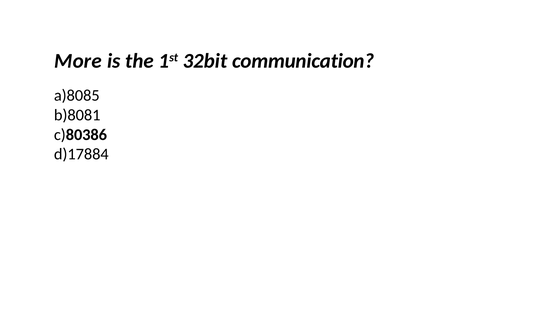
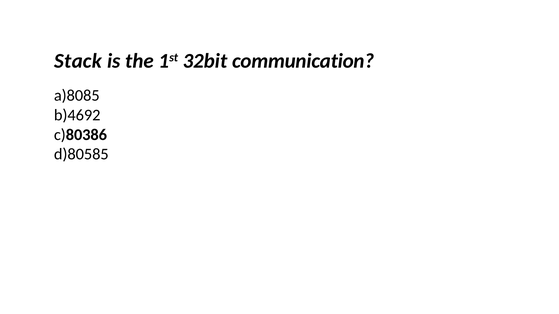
More: More -> Stack
b)8081: b)8081 -> b)4692
d)17884: d)17884 -> d)80585
